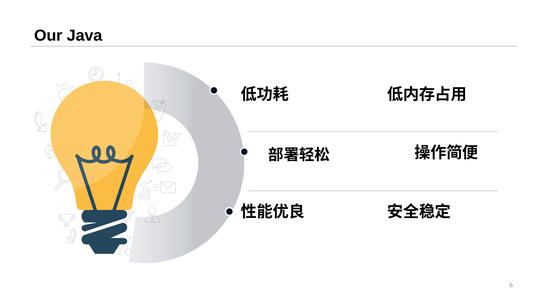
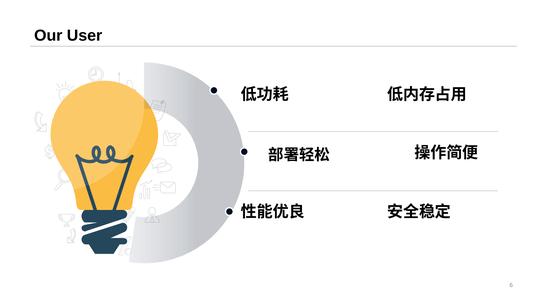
Java: Java -> User
